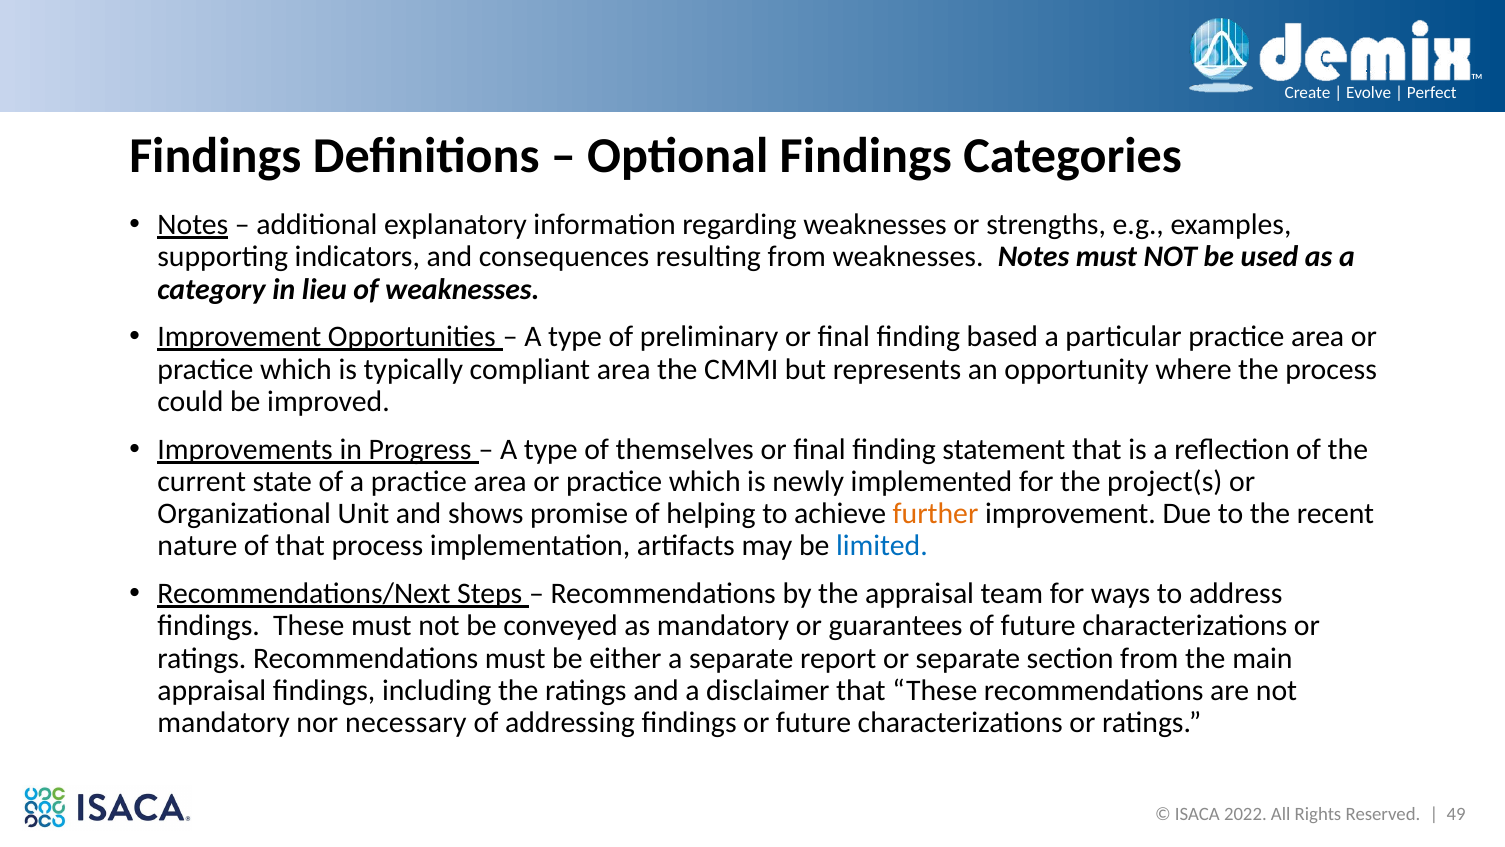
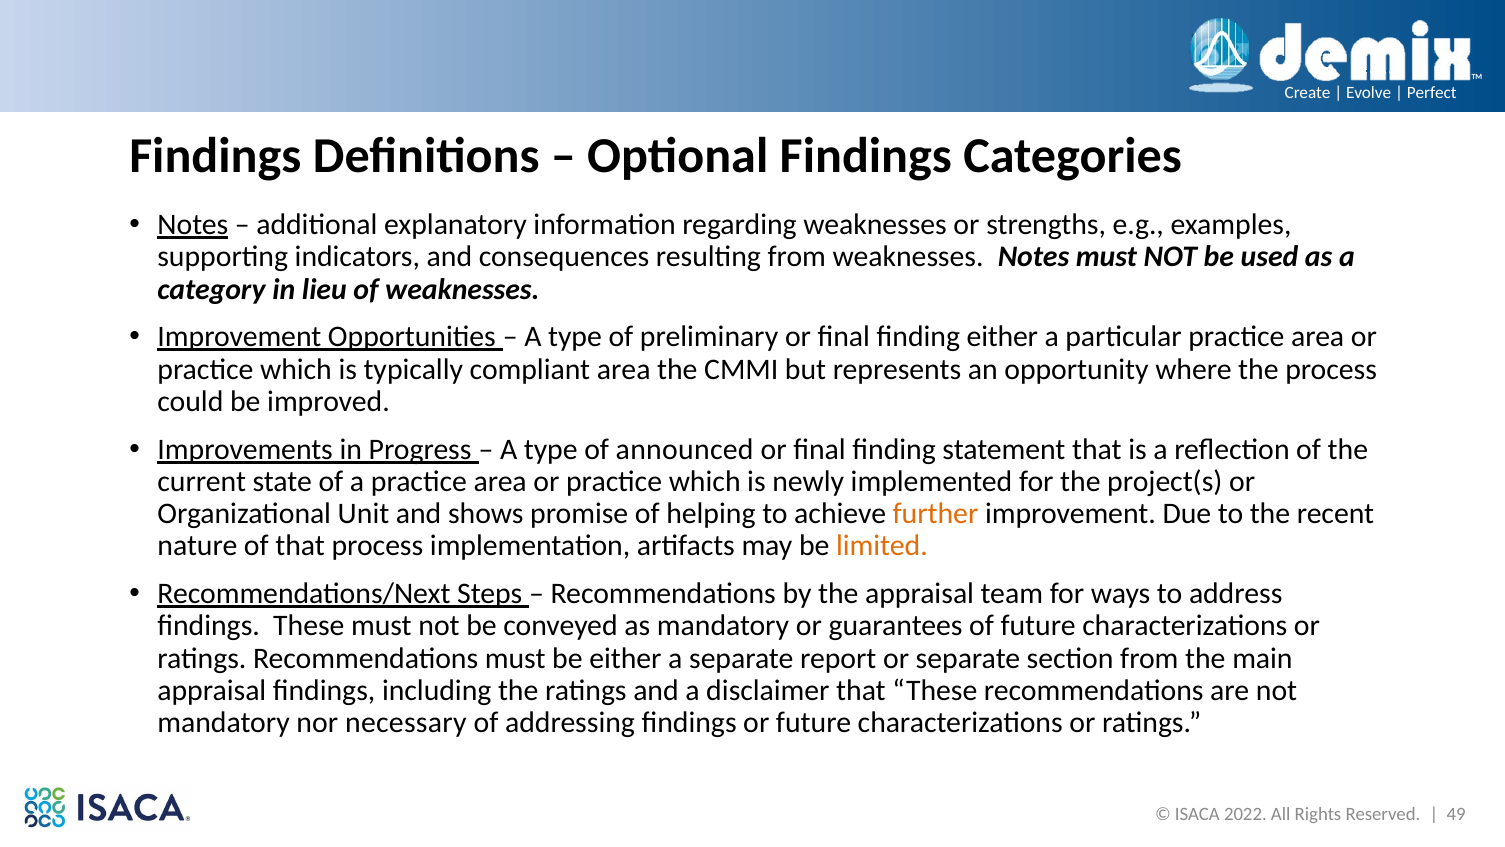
finding based: based -> either
themselves: themselves -> announced
limited colour: blue -> orange
